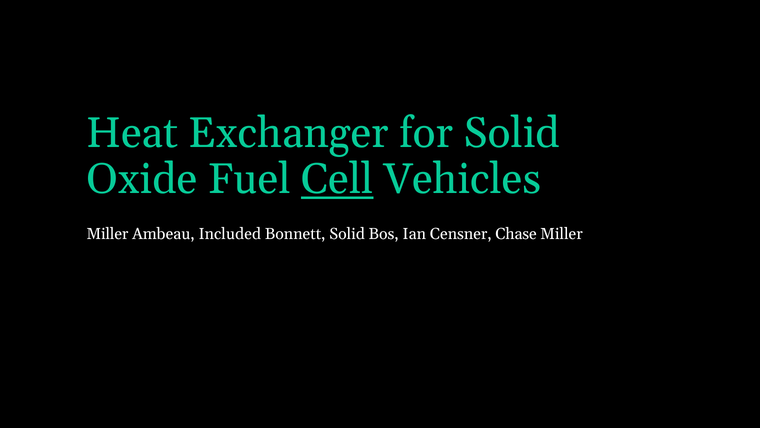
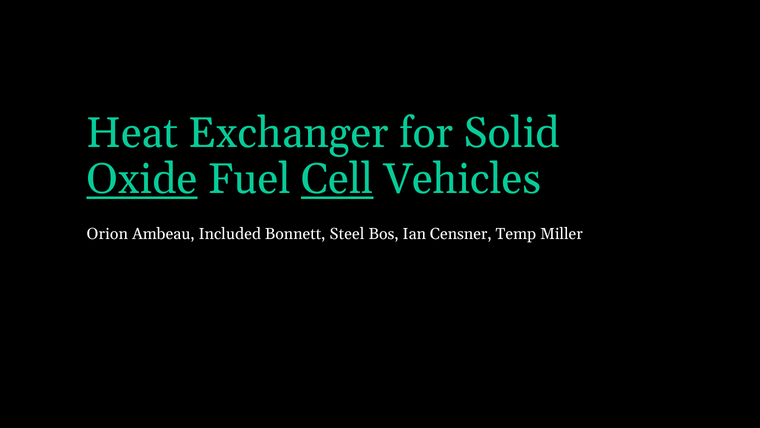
Oxide underline: none -> present
Miller at (107, 234): Miller -> Orion
Bonnett Solid: Solid -> Steel
Chase: Chase -> Temp
